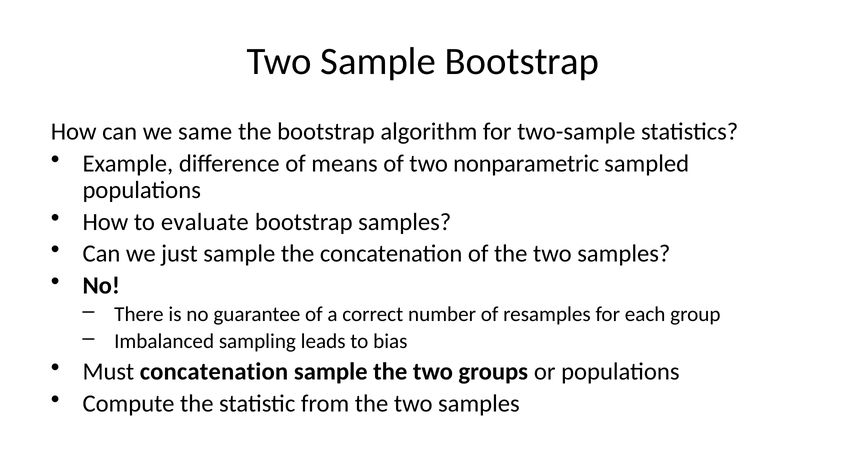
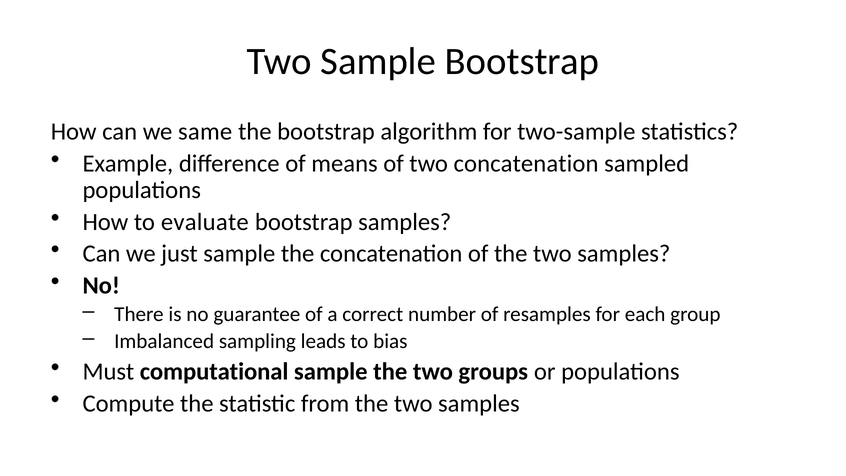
two nonparametric: nonparametric -> concatenation
Must concatenation: concatenation -> computational
